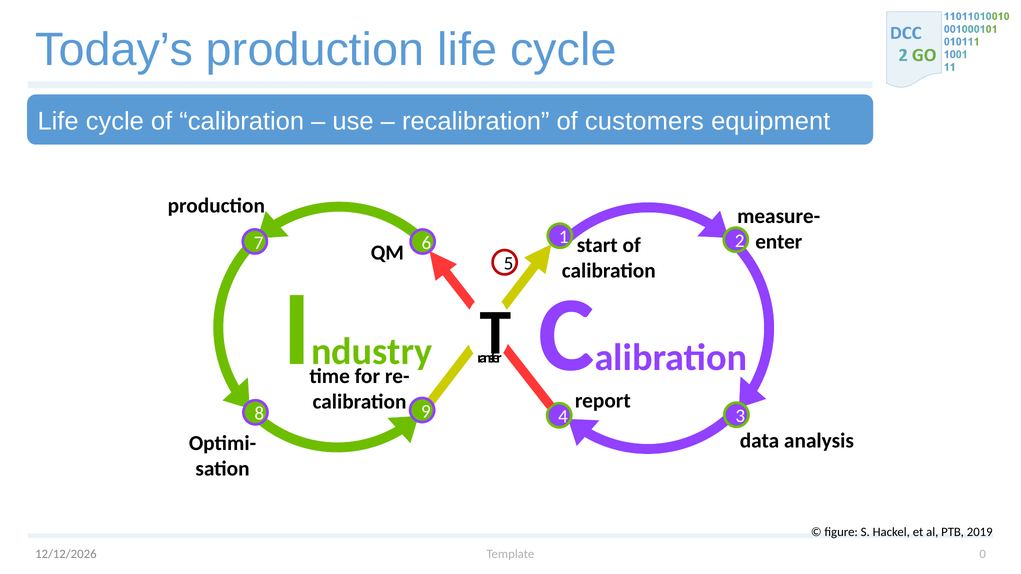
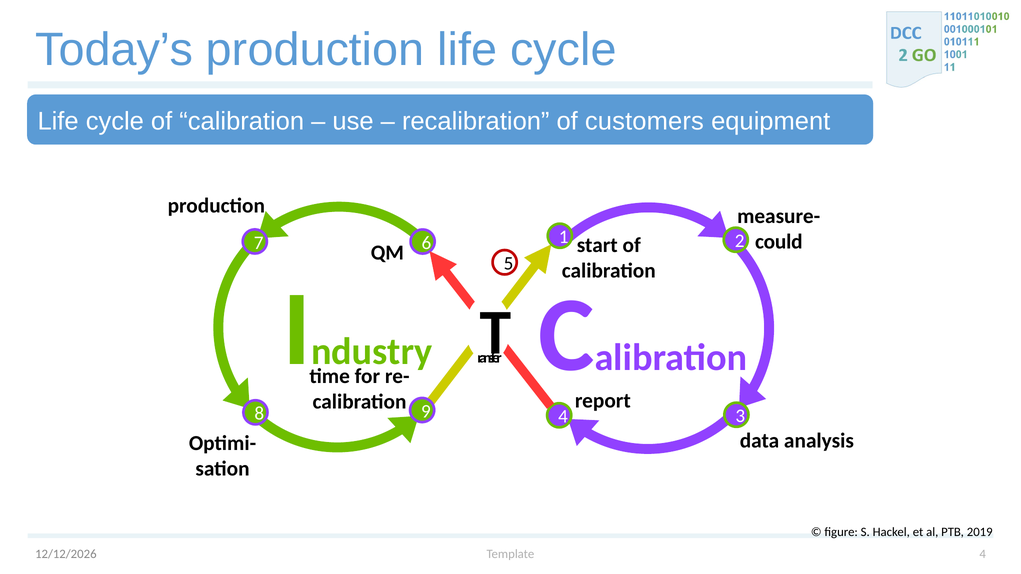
enter: enter -> could
Template 0: 0 -> 4
